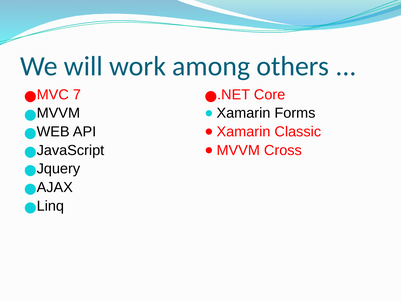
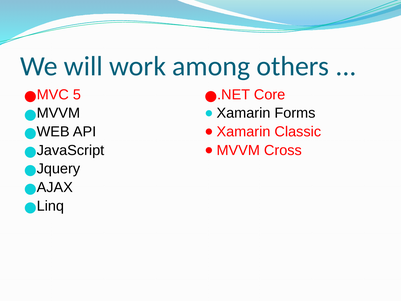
7: 7 -> 5
